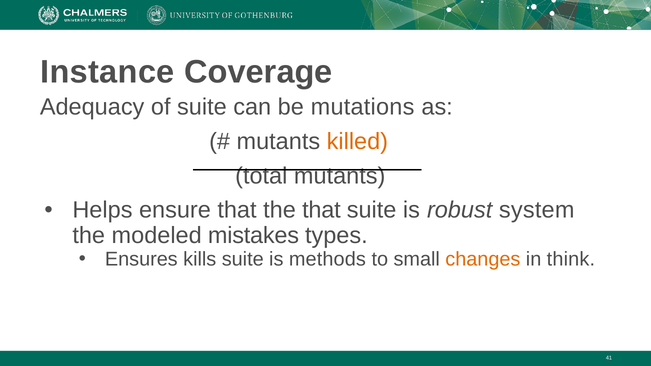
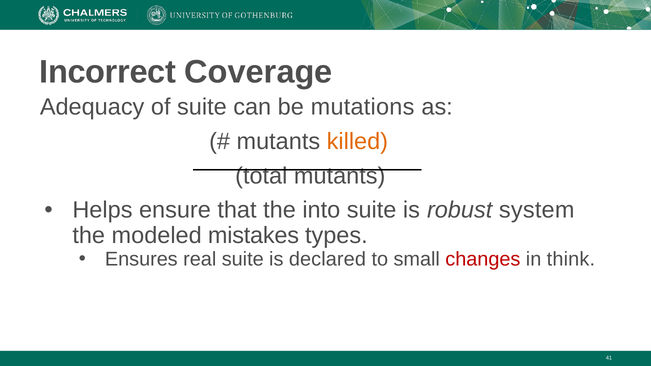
Instance: Instance -> Incorrect
the that: that -> into
kills: kills -> real
methods: methods -> declared
changes colour: orange -> red
